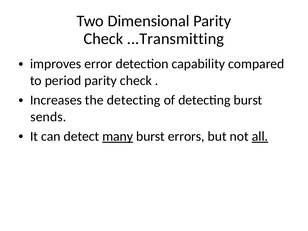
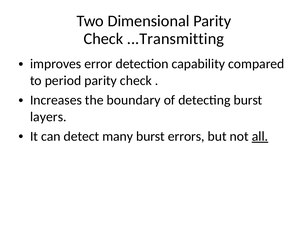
the detecting: detecting -> boundary
sends: sends -> layers
many underline: present -> none
